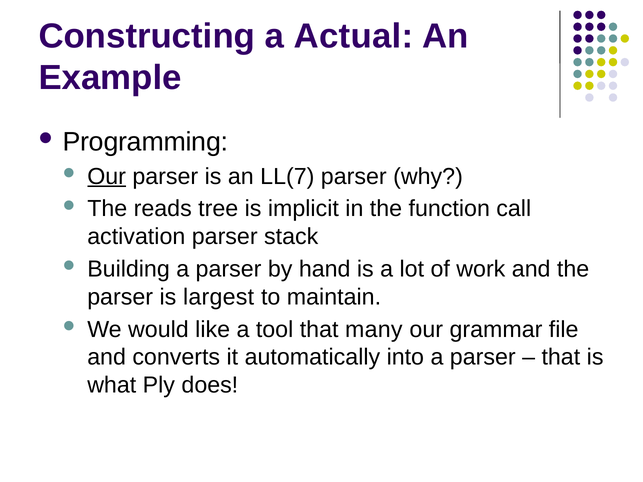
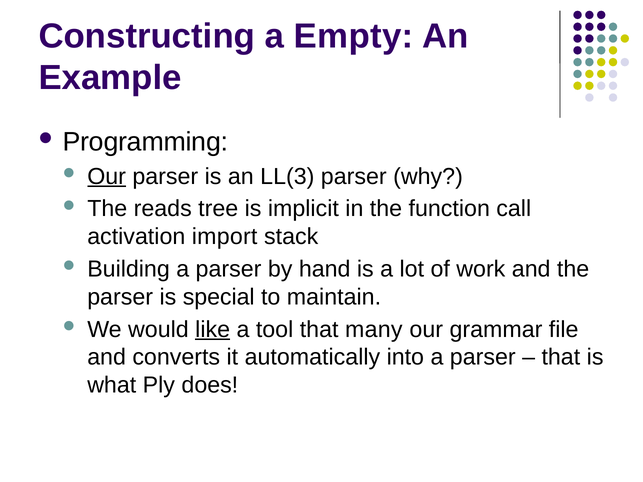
Actual: Actual -> Empty
LL(7: LL(7 -> LL(3
activation parser: parser -> import
largest: largest -> special
like underline: none -> present
